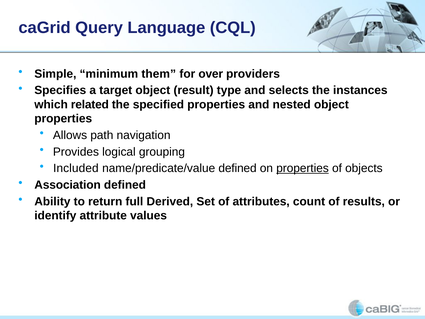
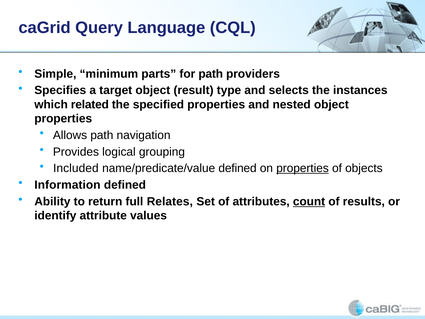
them: them -> parts
for over: over -> path
Association: Association -> Information
Derived: Derived -> Relates
count underline: none -> present
